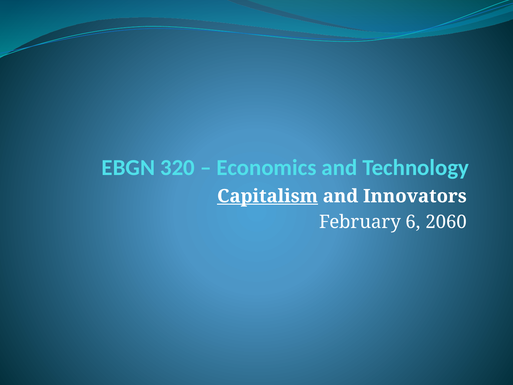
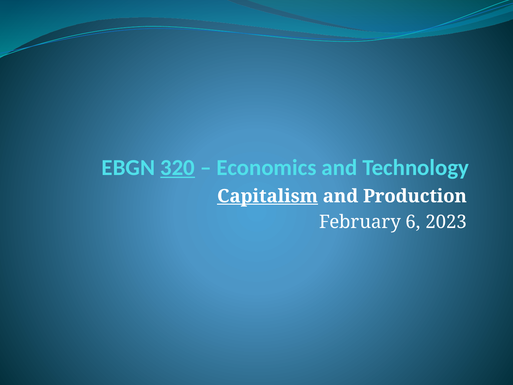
320 underline: none -> present
Innovators: Innovators -> Production
2060: 2060 -> 2023
